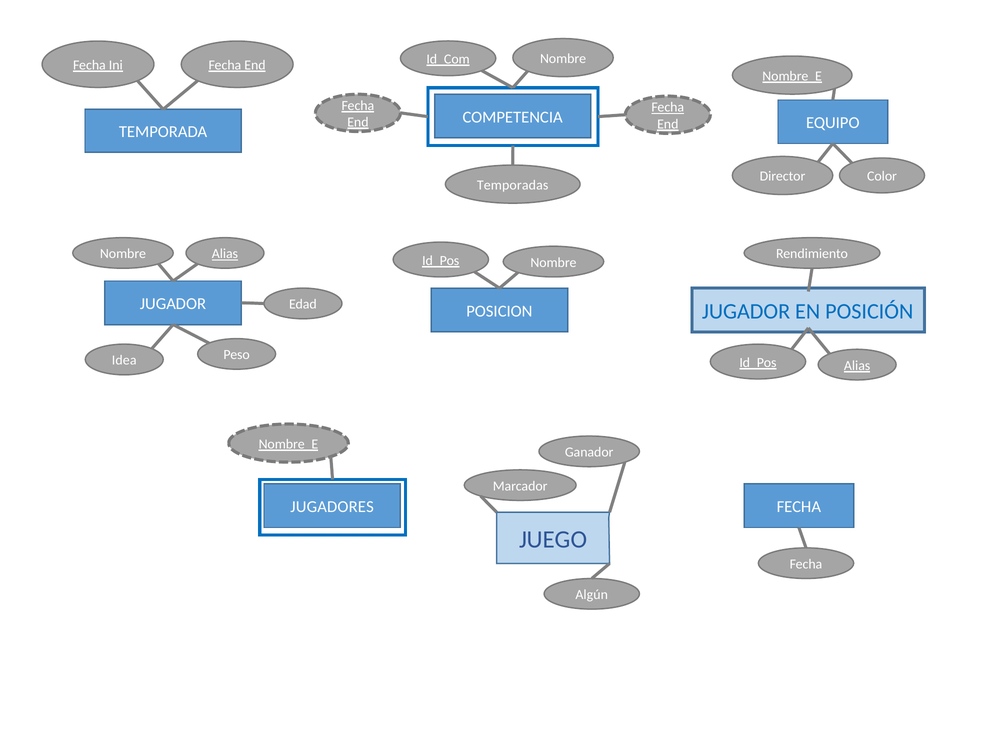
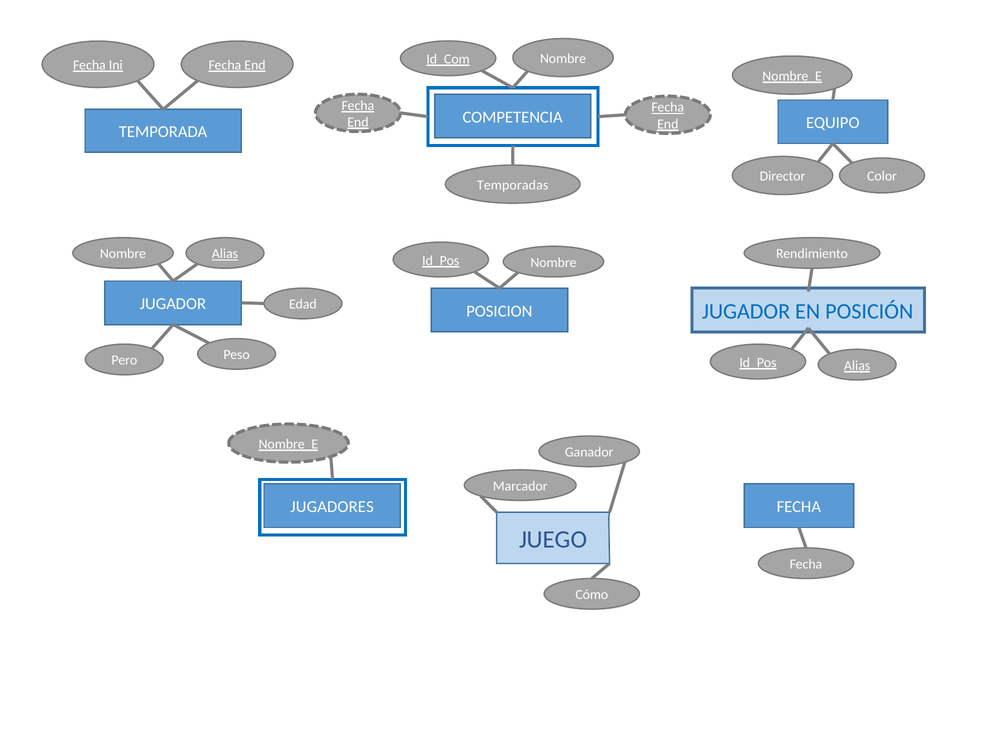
Idea: Idea -> Pero
Algún: Algún -> Cómo
